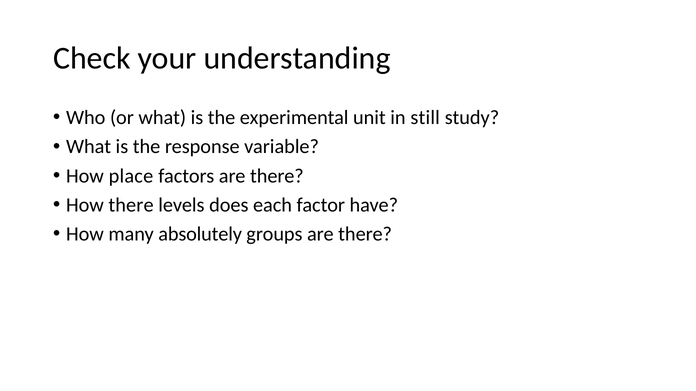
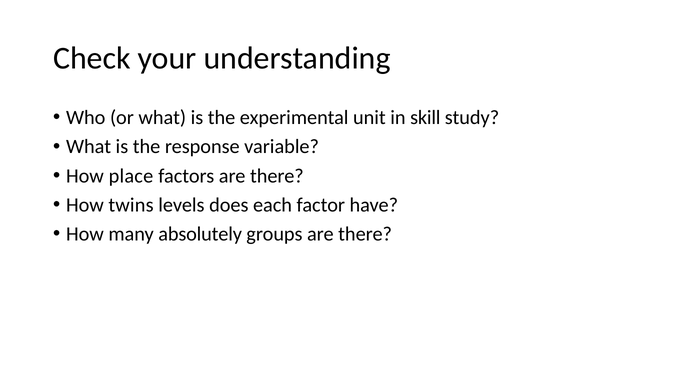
still: still -> skill
How there: there -> twins
